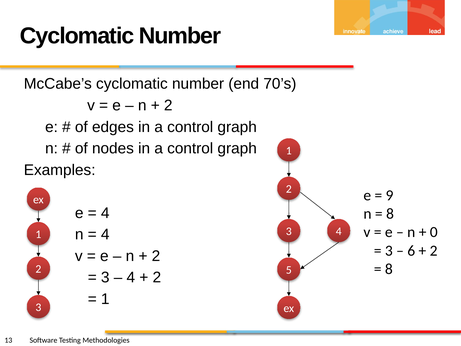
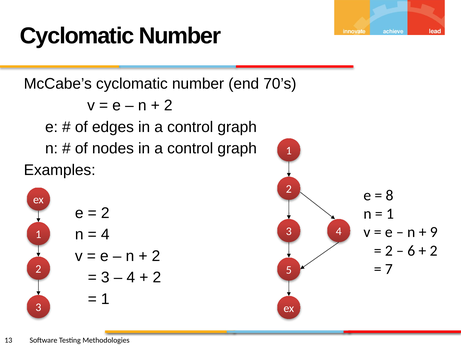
9: 9 -> 8
4 at (105, 213): 4 -> 2
8 at (390, 214): 8 -> 1
0: 0 -> 9
3 at (389, 250): 3 -> 2
8 at (389, 269): 8 -> 7
